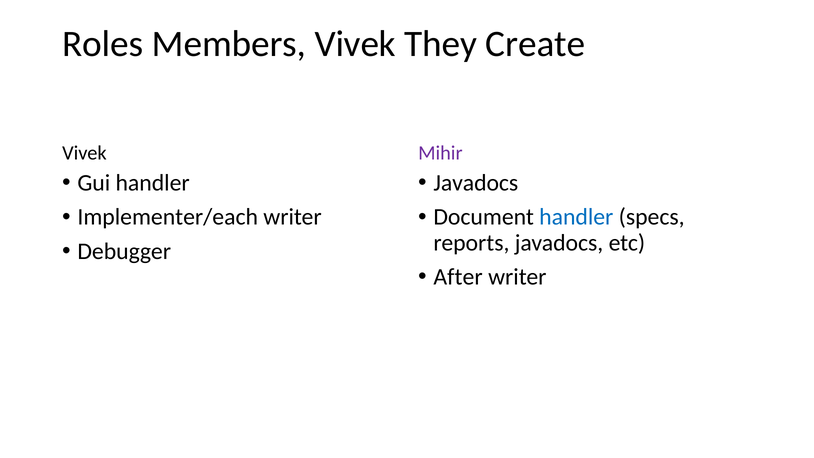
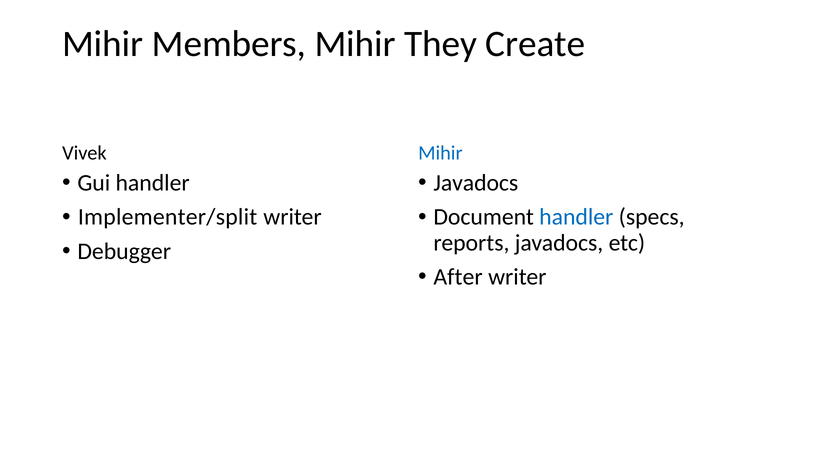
Roles at (103, 44): Roles -> Mihir
Members Vivek: Vivek -> Mihir
Mihir at (440, 153) colour: purple -> blue
Implementer/each: Implementer/each -> Implementer/split
